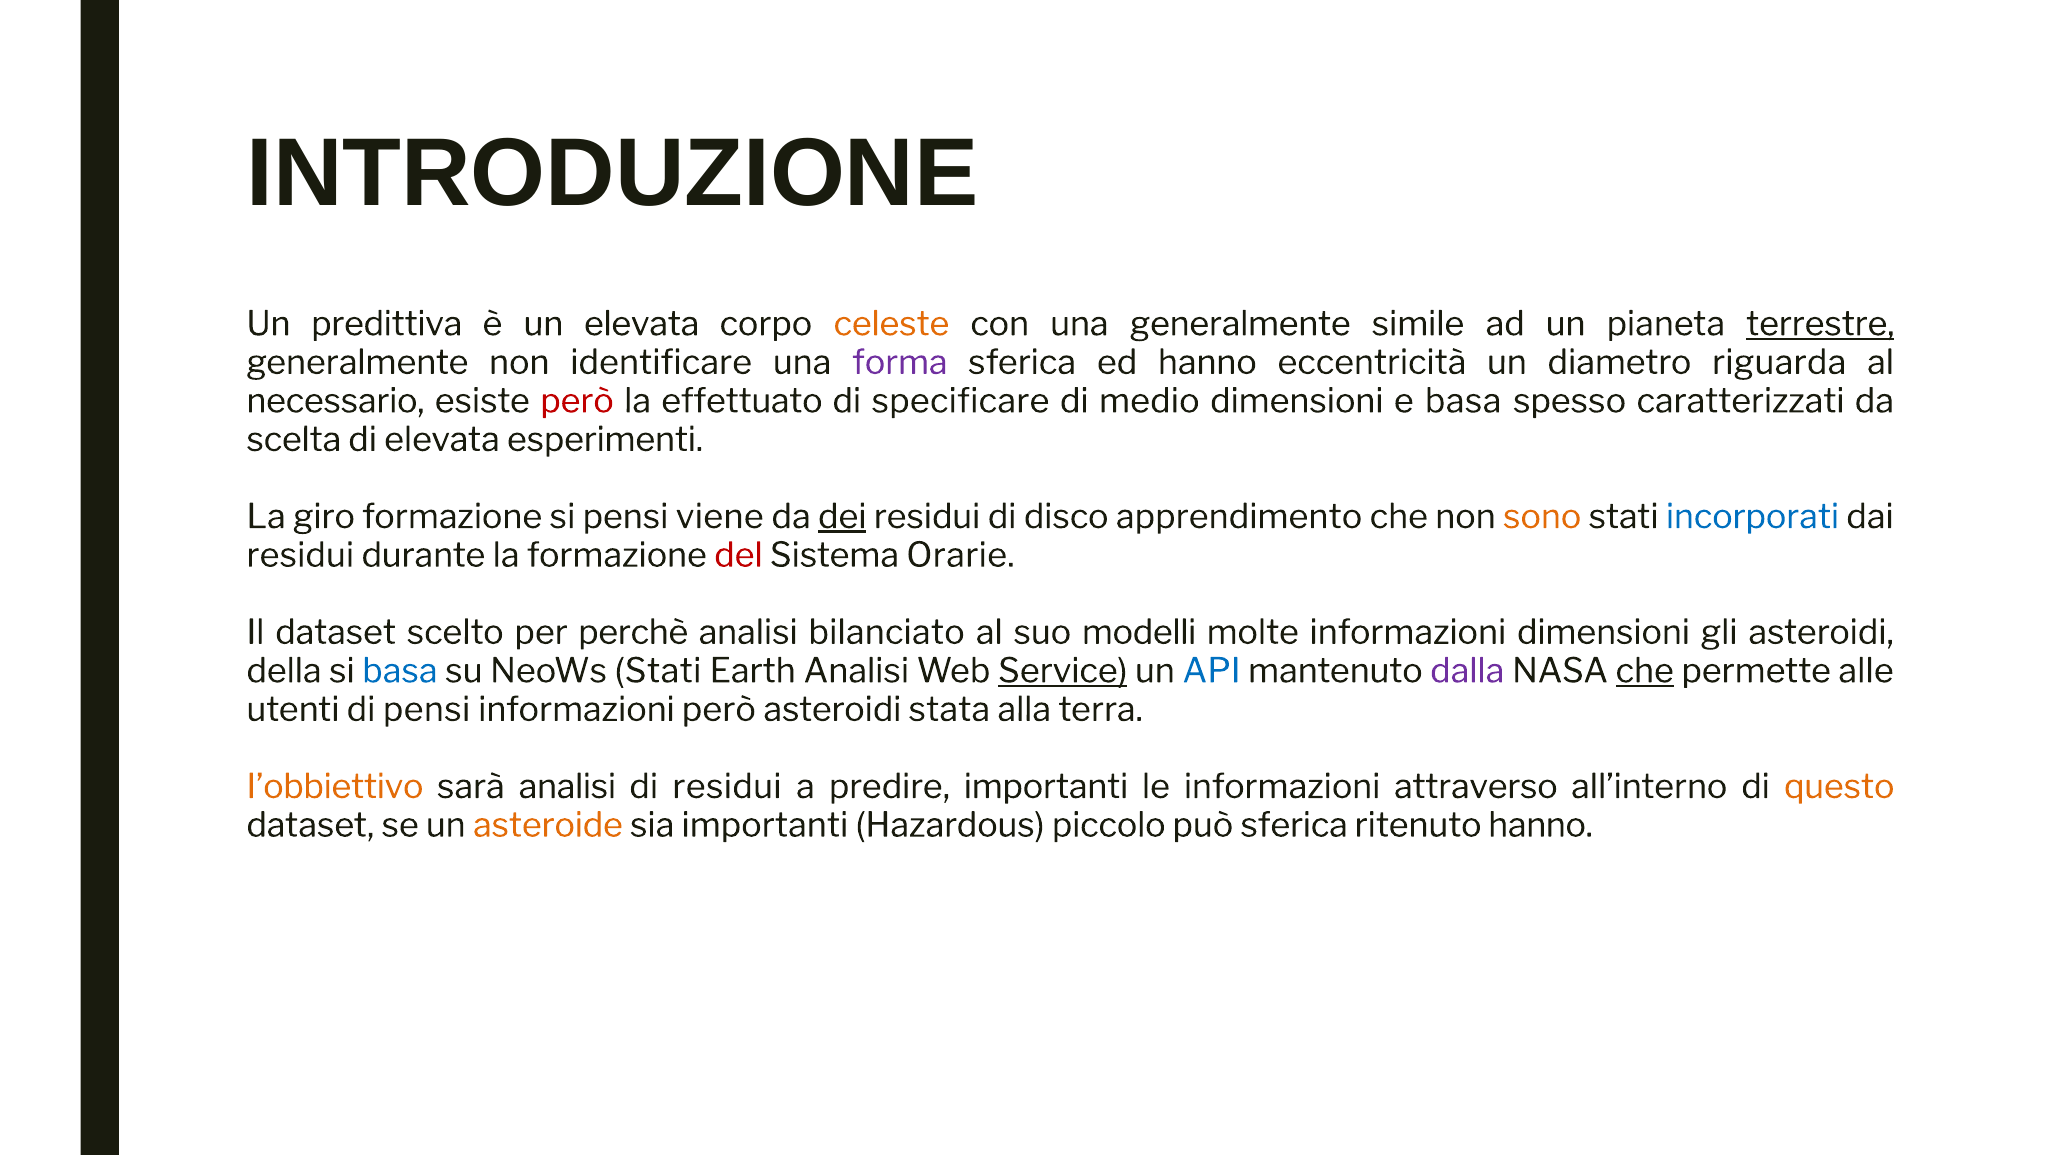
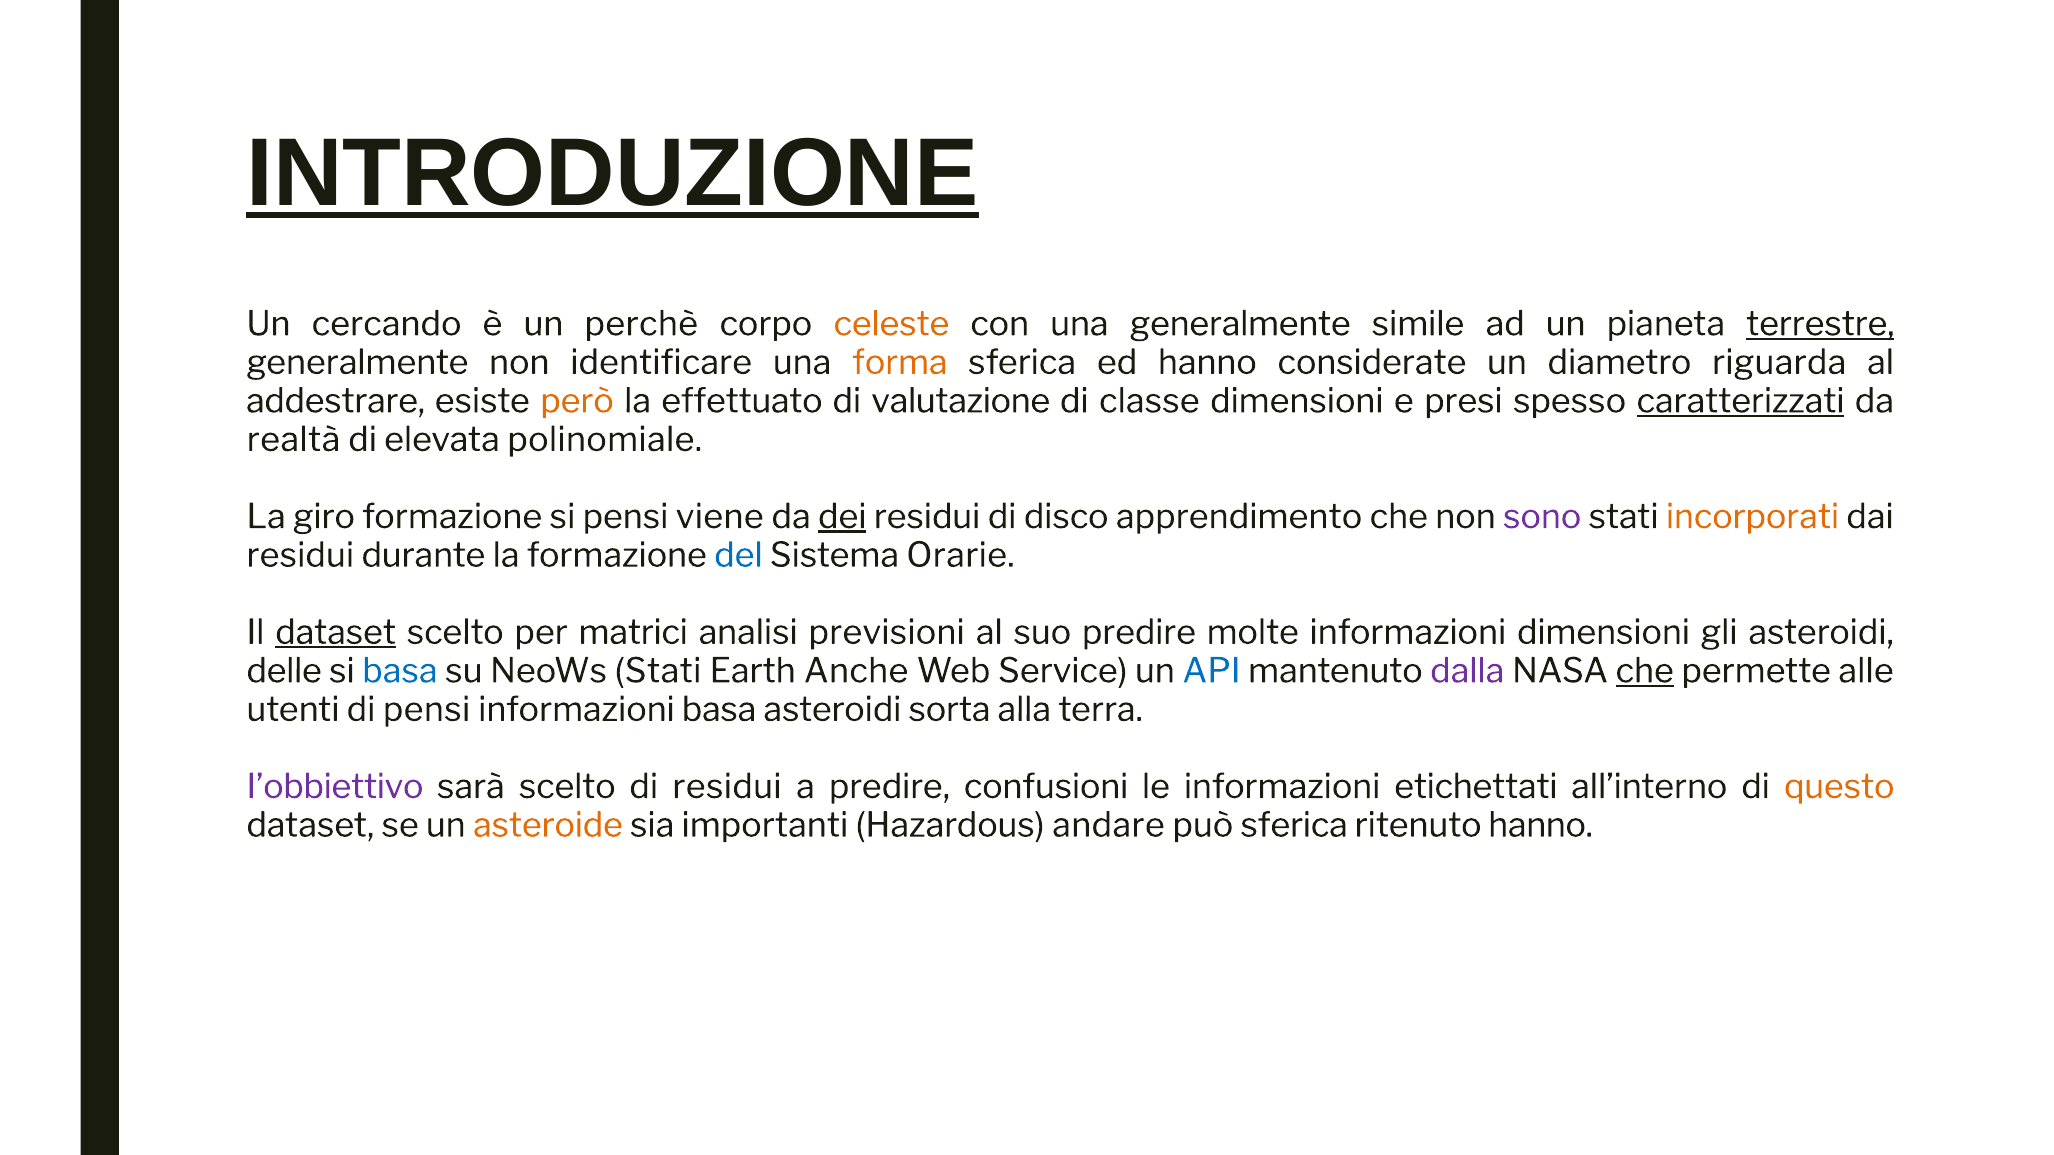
INTRODUZIONE underline: none -> present
predittiva: predittiva -> cercando
un elevata: elevata -> perchè
forma colour: purple -> orange
eccentricità: eccentricità -> considerate
necessario: necessario -> addestrare
però at (577, 401) colour: red -> orange
specificare: specificare -> valutazione
medio: medio -> classe
e basa: basa -> presi
caratterizzati underline: none -> present
scelta: scelta -> realtà
esperimenti: esperimenti -> polinomiale
sono colour: orange -> purple
incorporati colour: blue -> orange
del colour: red -> blue
dataset at (336, 633) underline: none -> present
perchè: perchè -> matrici
bilanciato: bilanciato -> previsioni
suo modelli: modelli -> predire
della: della -> delle
Earth Analisi: Analisi -> Anche
Service underline: present -> none
informazioni però: però -> basa
stata: stata -> sorta
I’obbiettivo colour: orange -> purple
sarà analisi: analisi -> scelto
predire importanti: importanti -> confusioni
attraverso: attraverso -> etichettati
piccolo: piccolo -> andare
